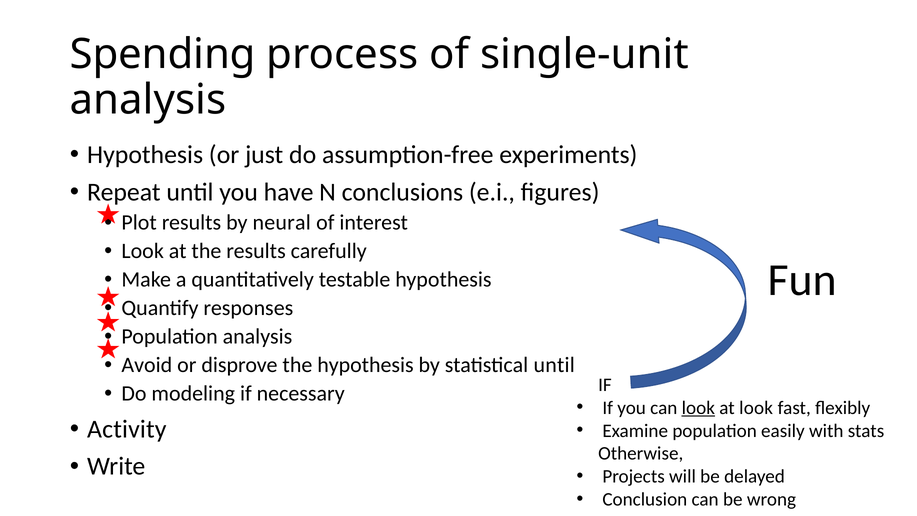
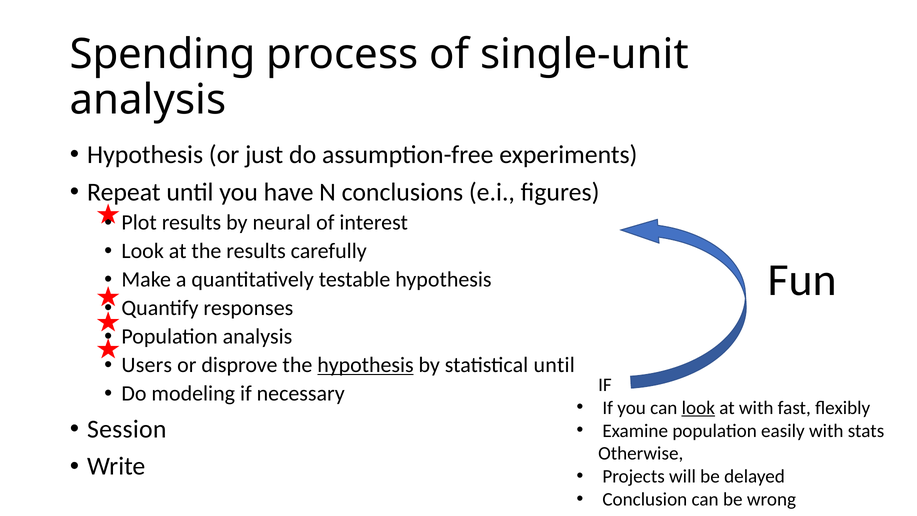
Avoid: Avoid -> Users
hypothesis at (365, 365) underline: none -> present
at look: look -> with
Activity: Activity -> Session
